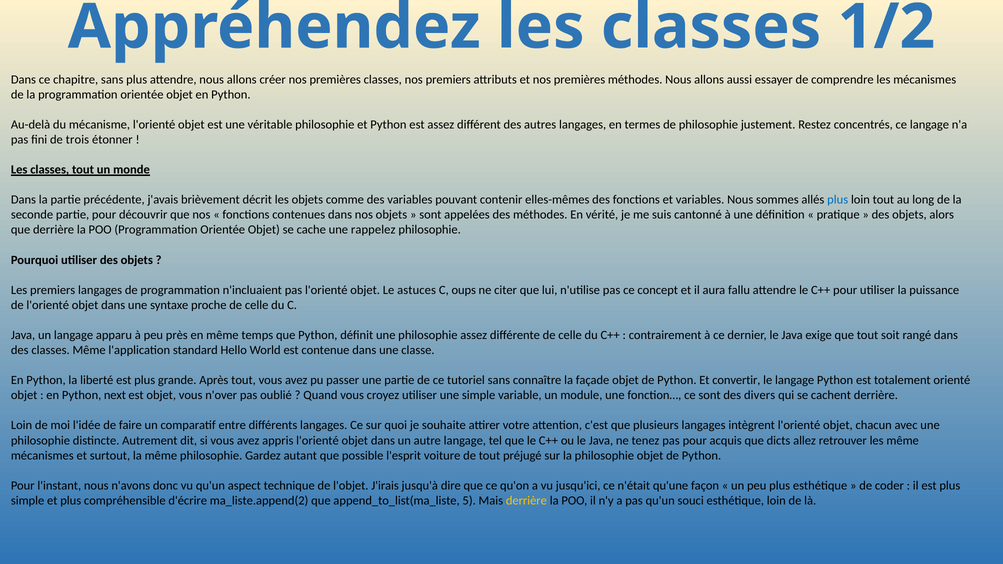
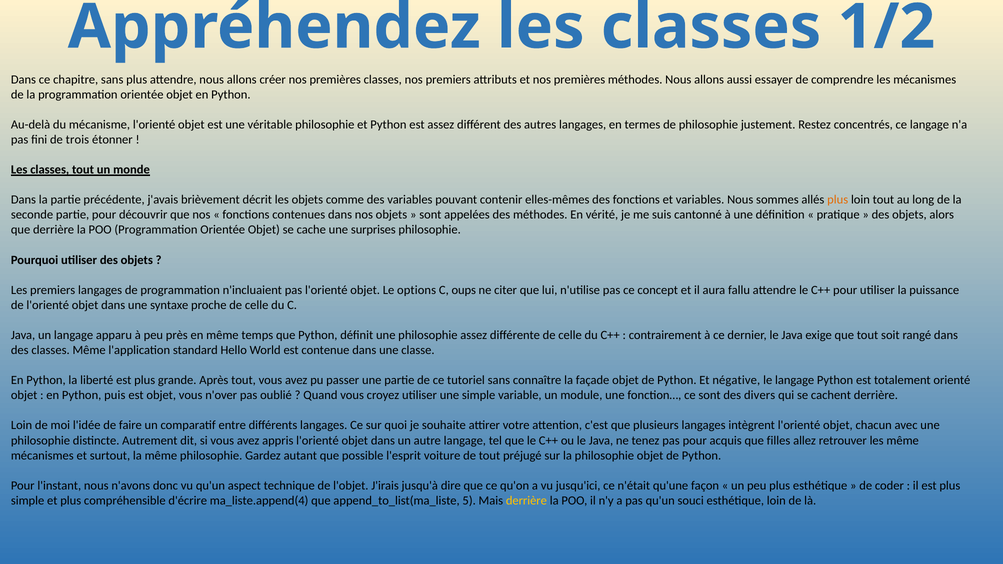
plus at (838, 200) colour: blue -> orange
rappelez: rappelez -> surprises
astuces: astuces -> options
convertir: convertir -> négative
next: next -> puis
dicts: dicts -> filles
ma_liste.append(2: ma_liste.append(2 -> ma_liste.append(4
